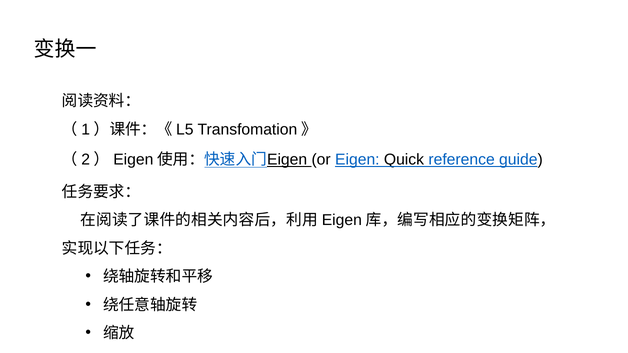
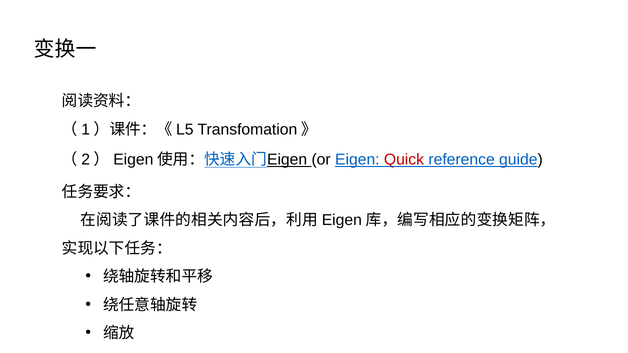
Quick colour: black -> red
